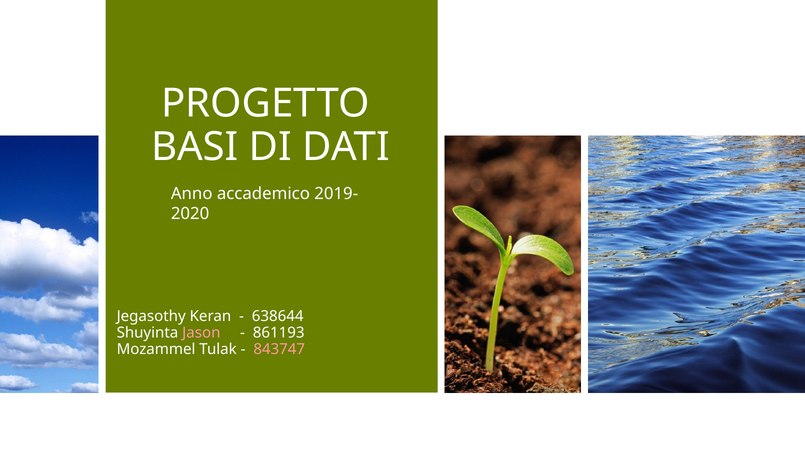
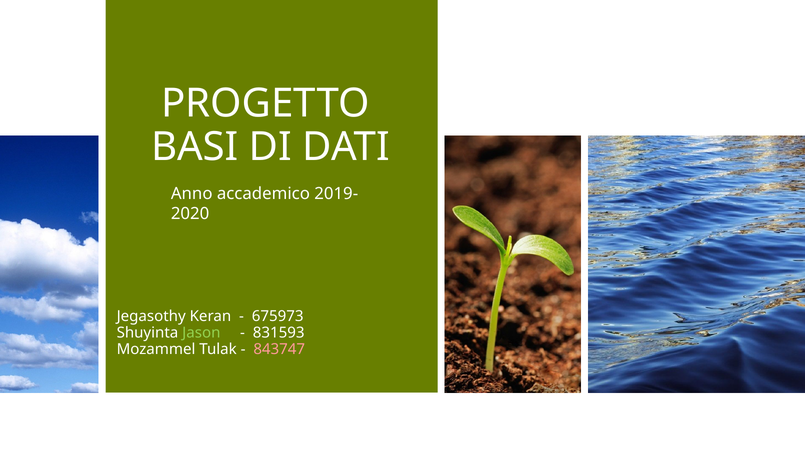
638644: 638644 -> 675973
Jason colour: pink -> light green
861193: 861193 -> 831593
